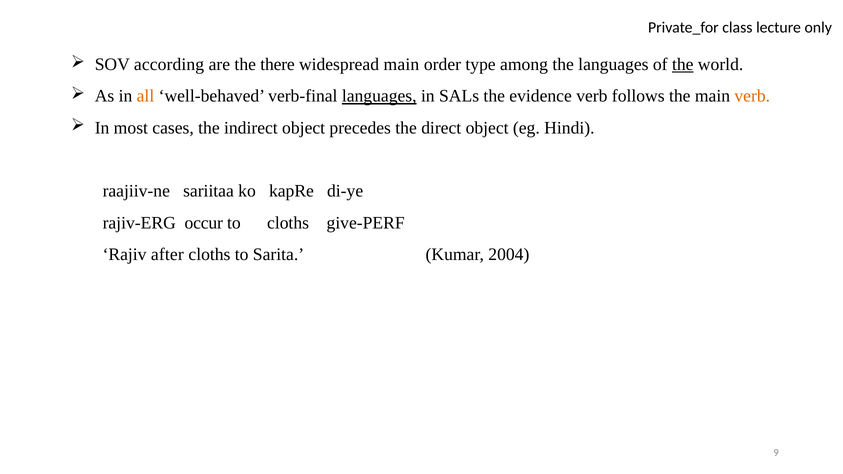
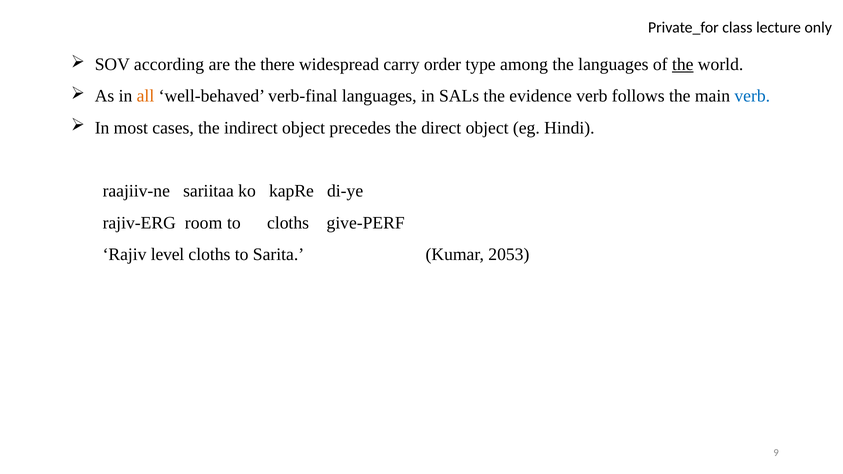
widespread main: main -> carry
languages at (379, 96) underline: present -> none
verb at (752, 96) colour: orange -> blue
occur: occur -> room
after: after -> level
2004: 2004 -> 2053
